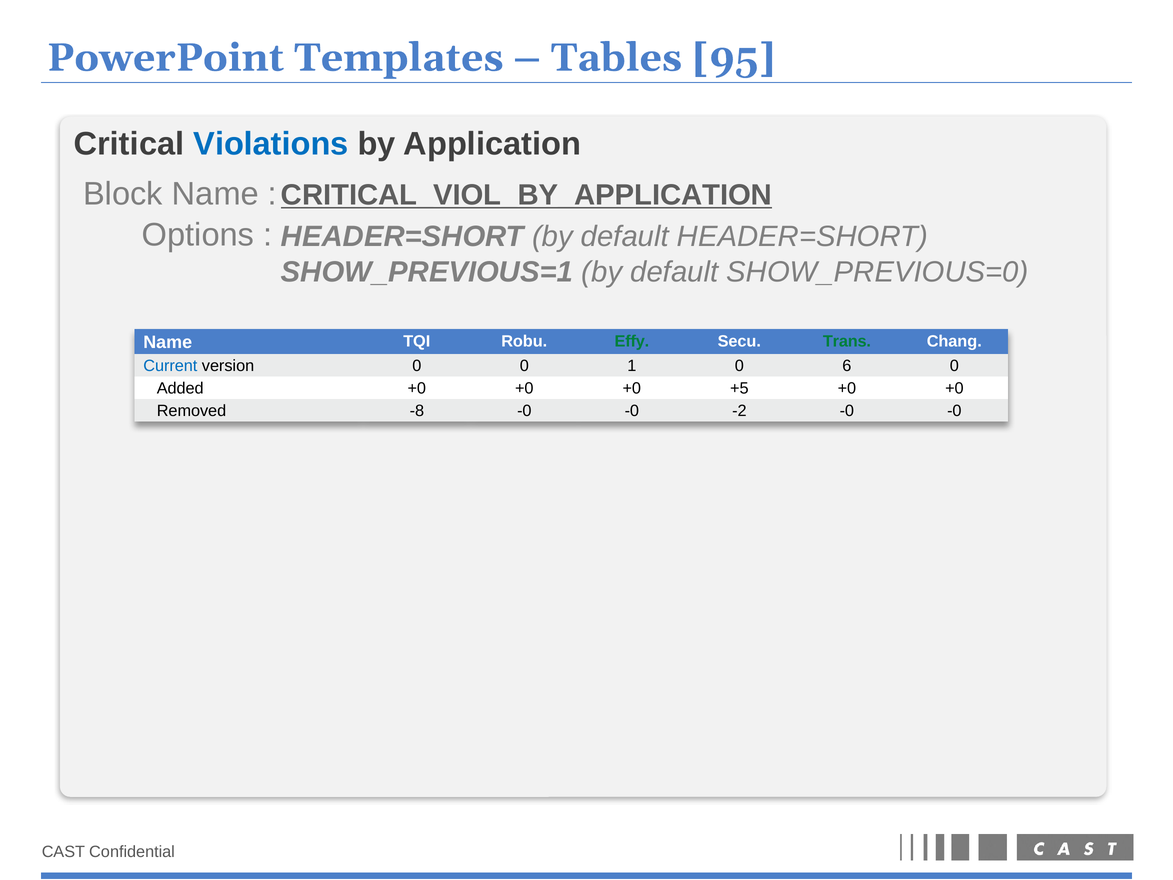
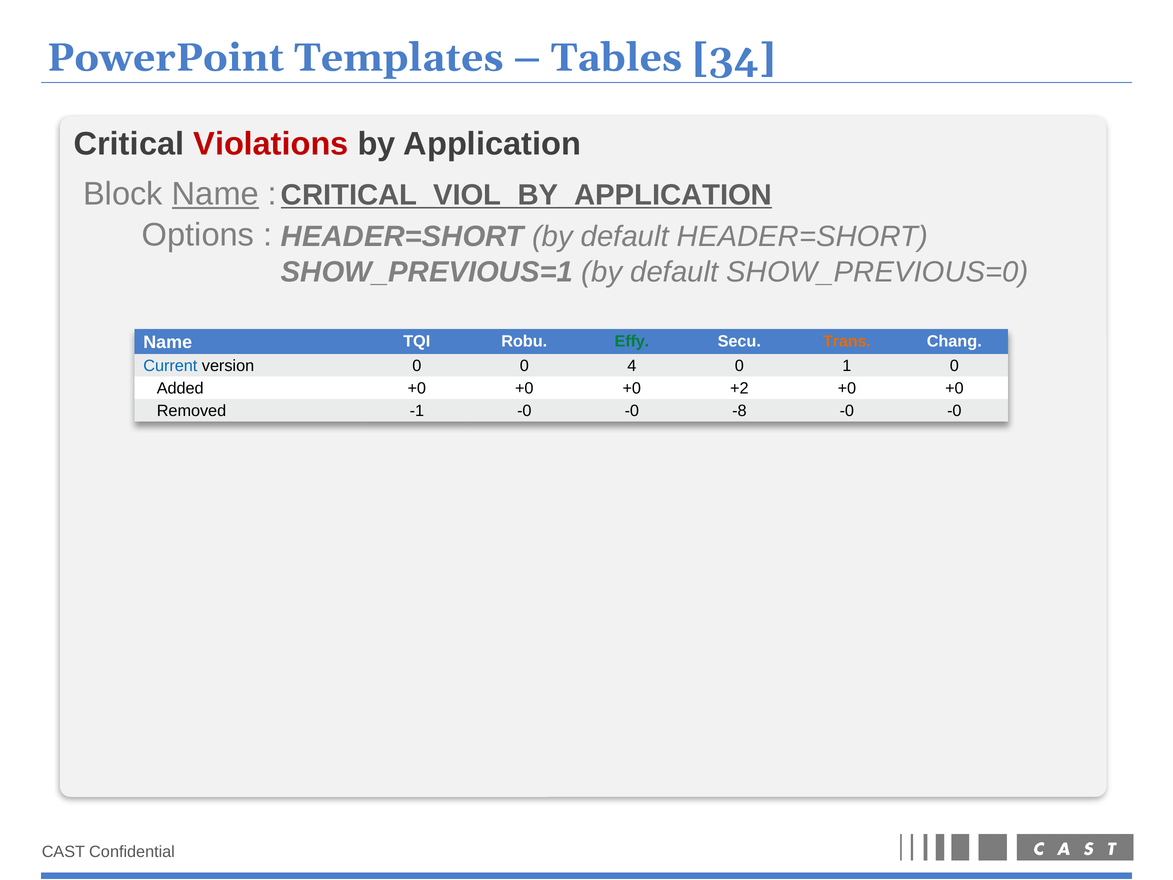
95: 95 -> 34
Violations colour: blue -> red
Name at (215, 194) underline: none -> present
Trans colour: green -> orange
1: 1 -> 4
6: 6 -> 1
+5: +5 -> +2
-8: -8 -> -1
-2: -2 -> -8
